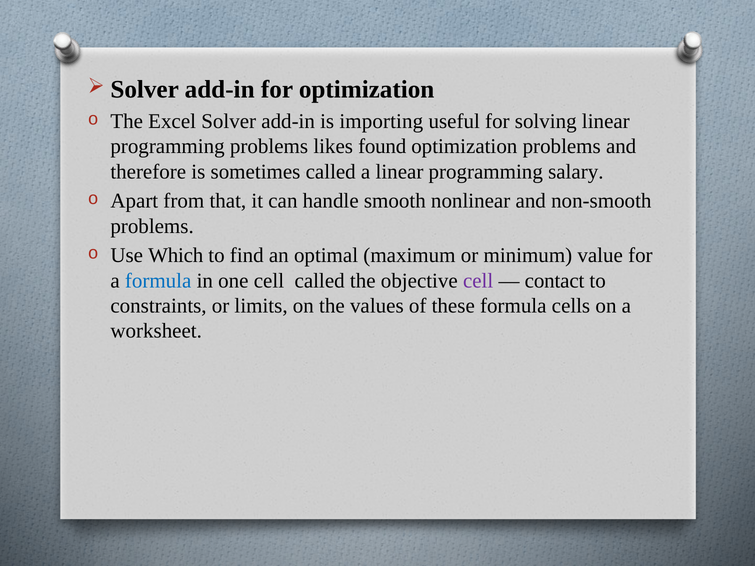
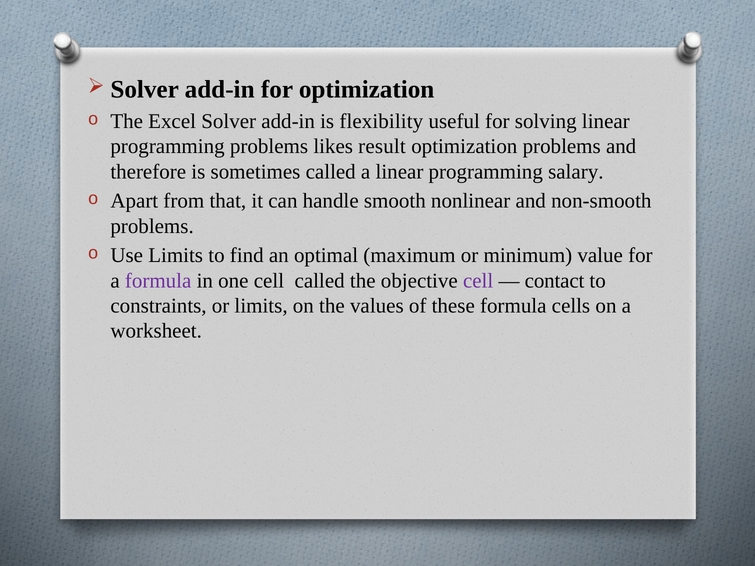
importing: importing -> flexibility
found: found -> result
Use Which: Which -> Limits
formula at (158, 281) colour: blue -> purple
